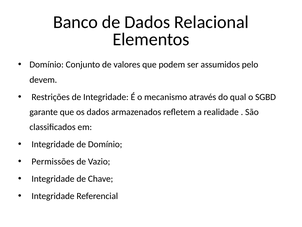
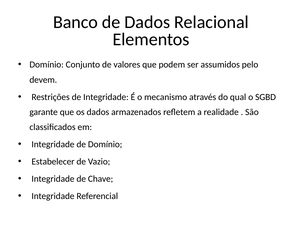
Permissões: Permissões -> Estabelecer
